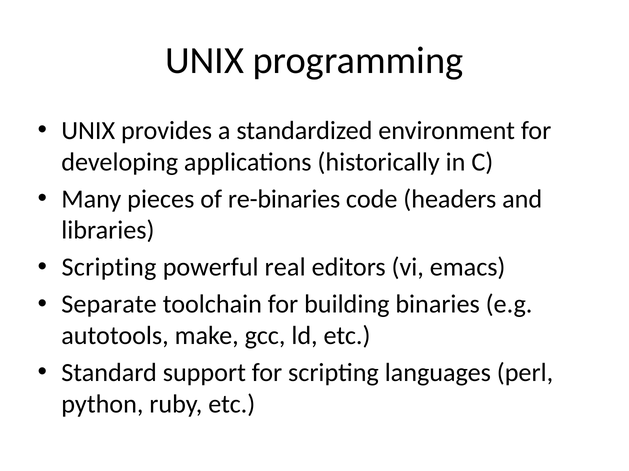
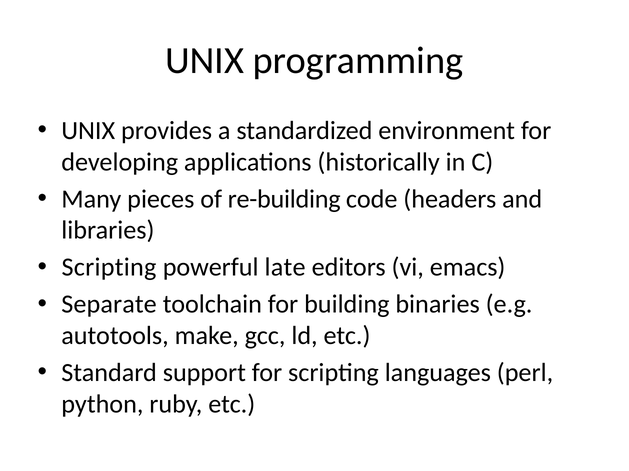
re-binaries: re-binaries -> re-building
real: real -> late
